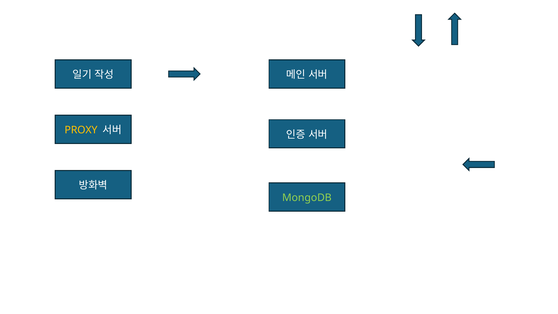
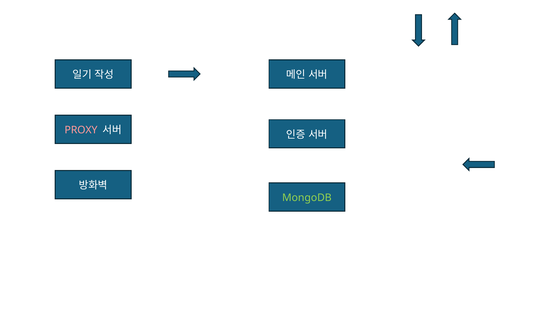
PROXY colour: yellow -> pink
